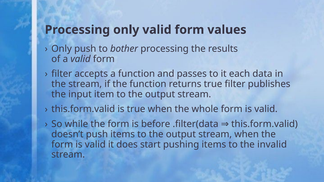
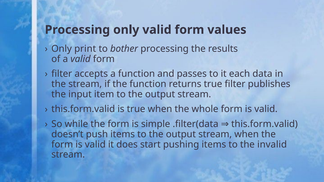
Only push: push -> print
before: before -> simple
